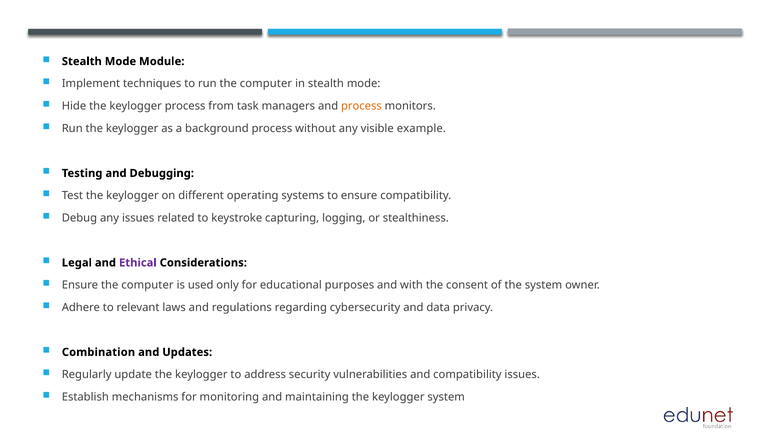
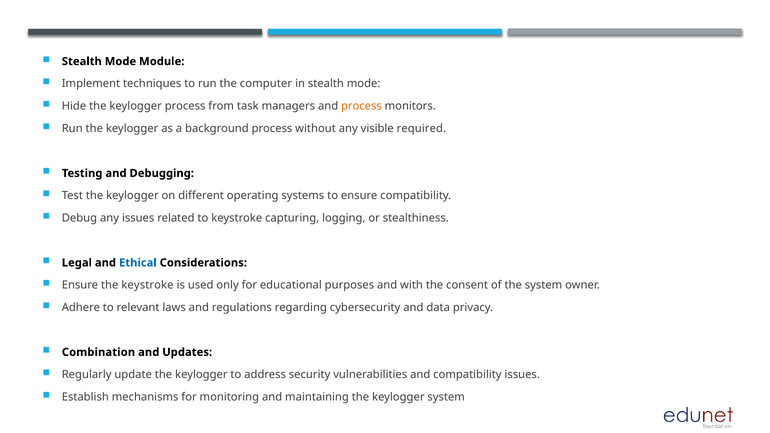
example: example -> required
Ethical colour: purple -> blue
Ensure the computer: computer -> keystroke
